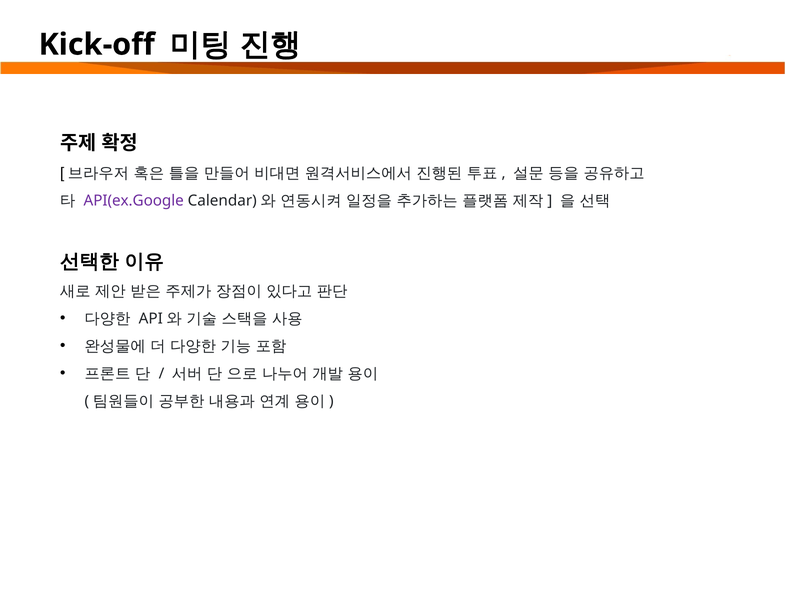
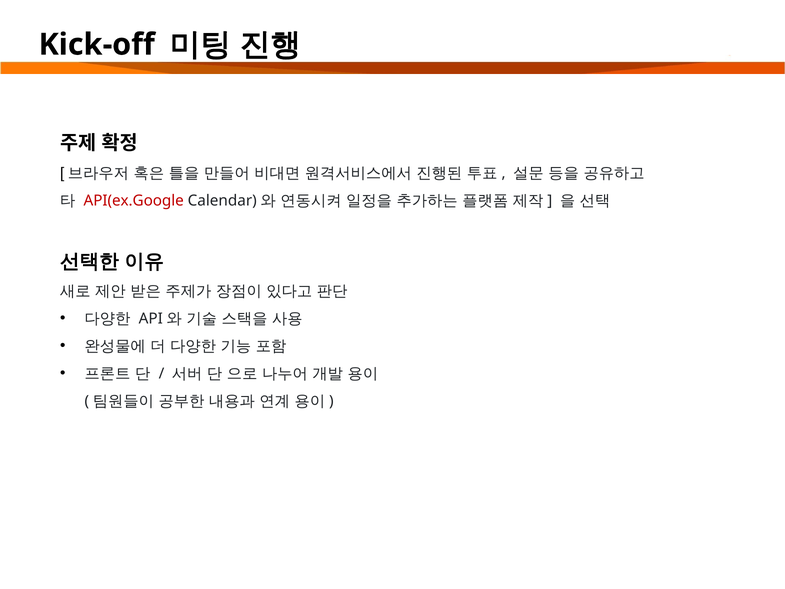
API(ex.Google colour: purple -> red
